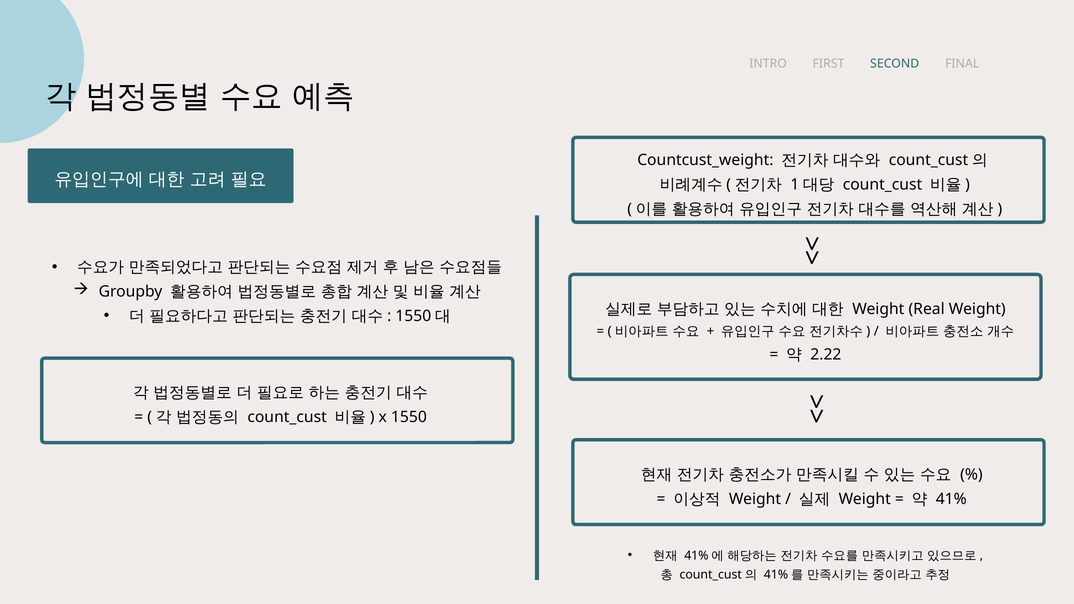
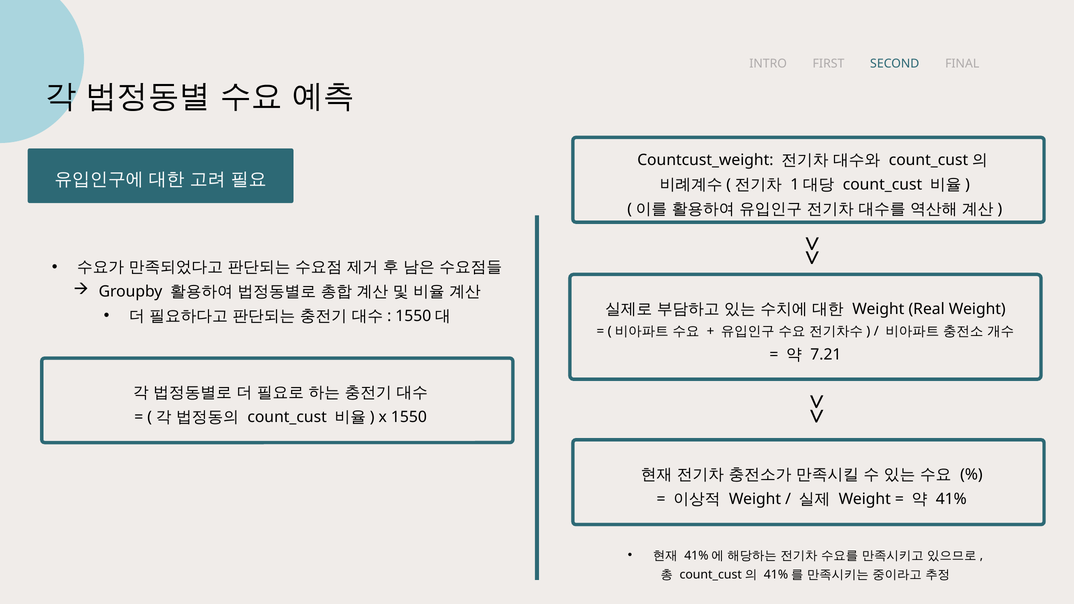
2.22: 2.22 -> 7.21
